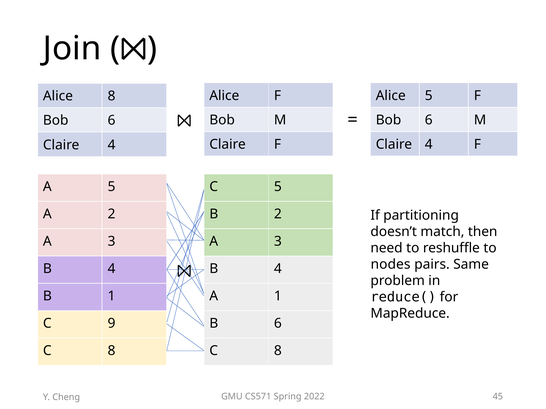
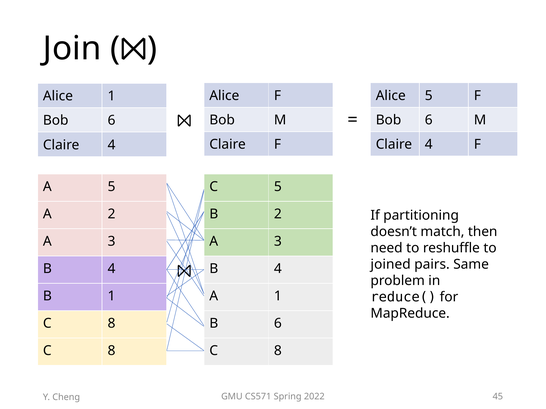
Alice 8: 8 -> 1
nodes: nodes -> joined
9 at (111, 324): 9 -> 8
